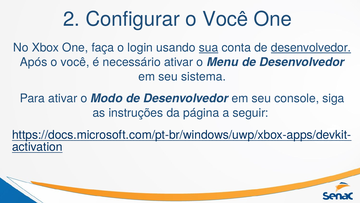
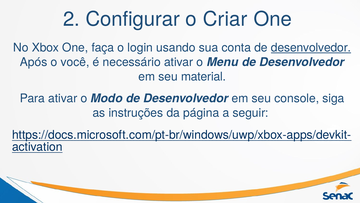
Configurar o Você: Você -> Criar
sua underline: present -> none
sistema: sistema -> material
